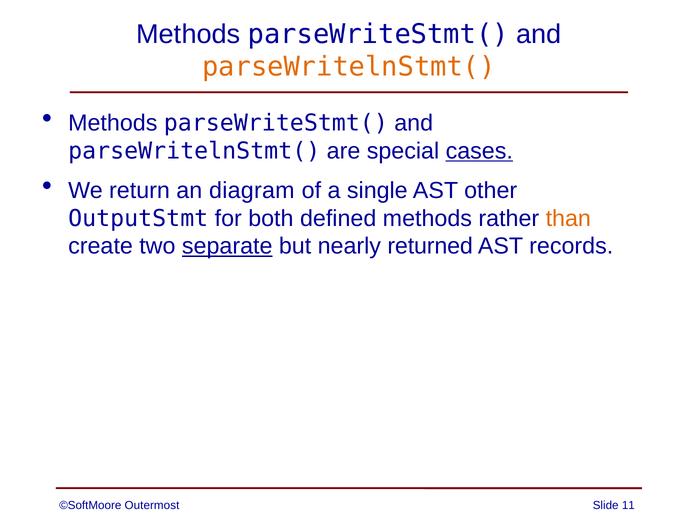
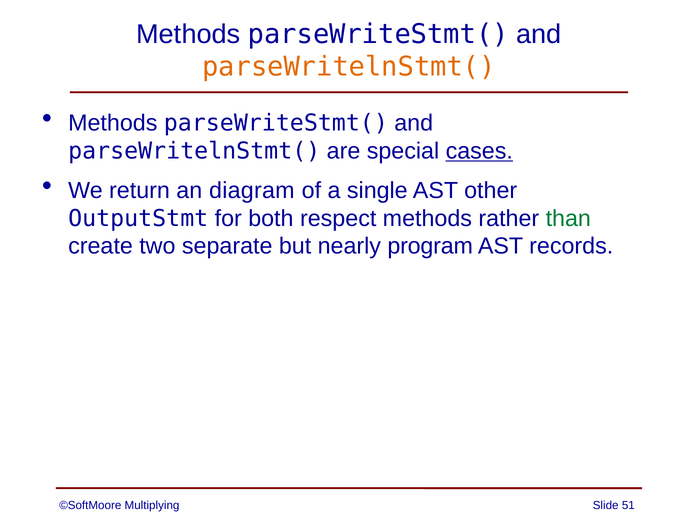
defined: defined -> respect
than colour: orange -> green
separate underline: present -> none
returned: returned -> program
Outermost: Outermost -> Multiplying
11: 11 -> 51
